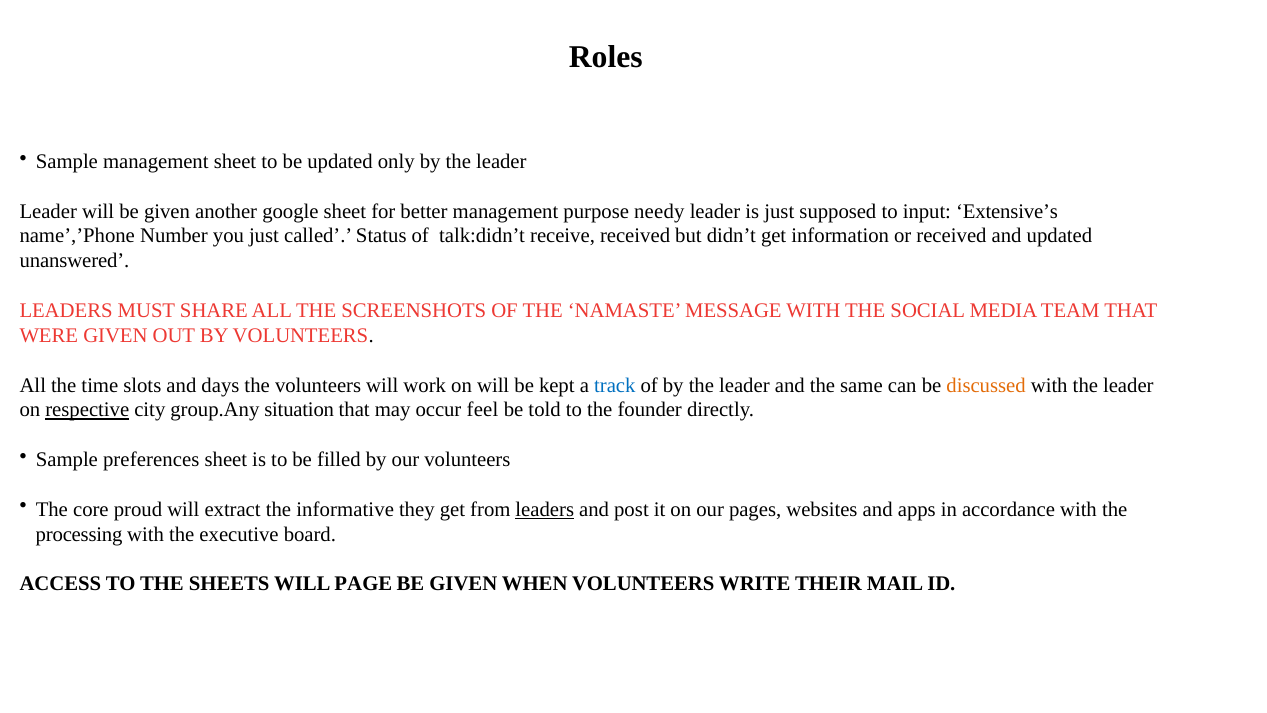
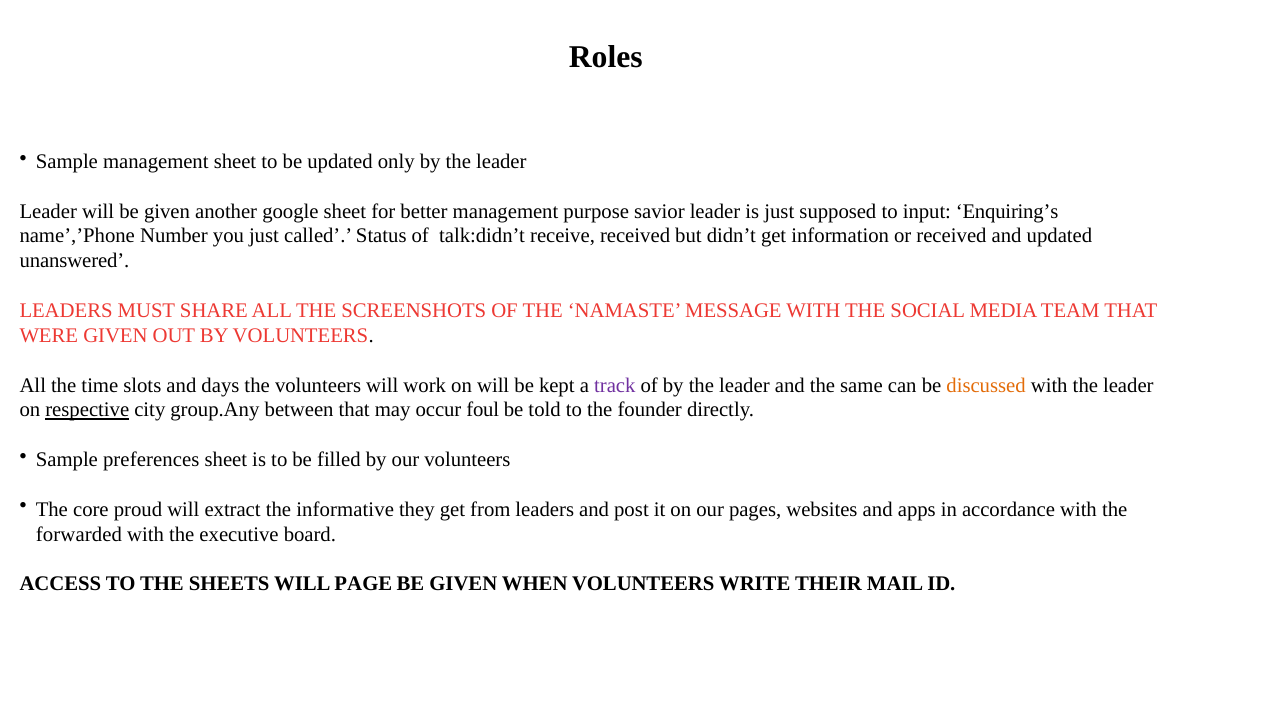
needy: needy -> savior
Extensive’s: Extensive’s -> Enquiring’s
track colour: blue -> purple
situation: situation -> between
feel: feel -> foul
leaders at (545, 509) underline: present -> none
processing: processing -> forwarded
